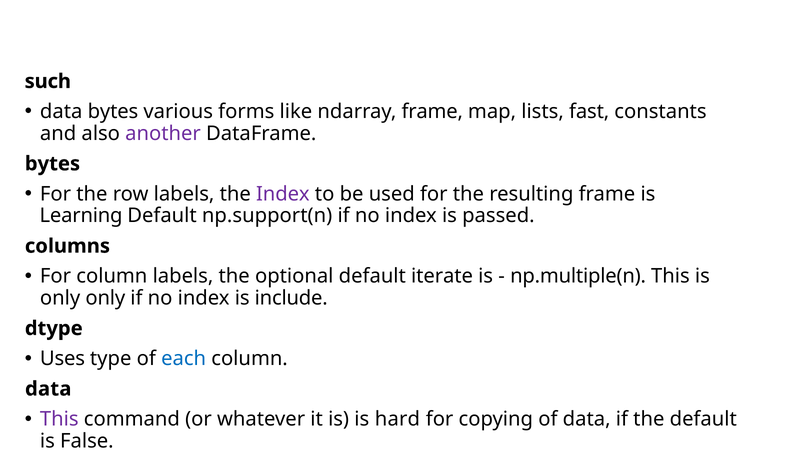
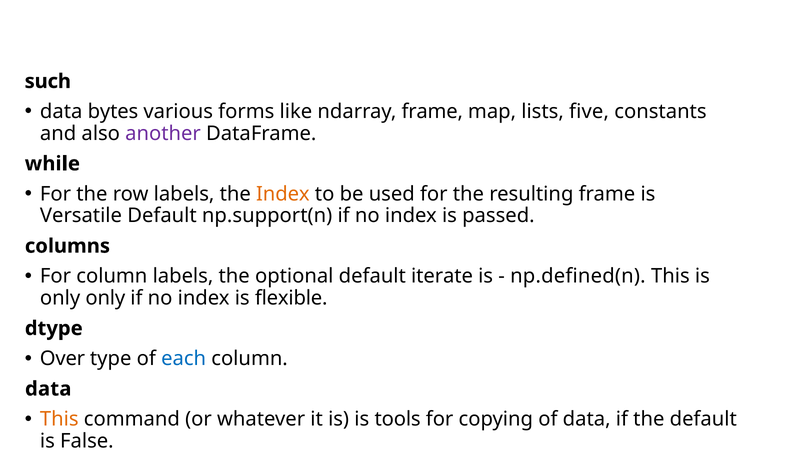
fast: fast -> five
bytes at (52, 164): bytes -> while
Index at (283, 194) colour: purple -> orange
Learning: Learning -> Versatile
np.multiple(n: np.multiple(n -> np.defined(n
include: include -> flexible
Uses: Uses -> Over
This at (59, 419) colour: purple -> orange
hard: hard -> tools
